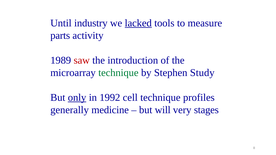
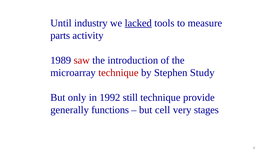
technique at (118, 73) colour: green -> red
only underline: present -> none
cell: cell -> still
profiles: profiles -> provide
medicine: medicine -> functions
will: will -> cell
